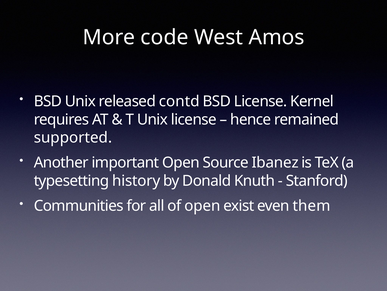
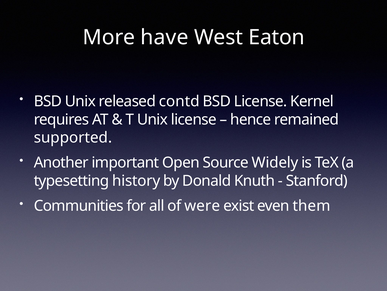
code: code -> have
Amos: Amos -> Eaton
Ibanez: Ibanez -> Widely
of open: open -> were
